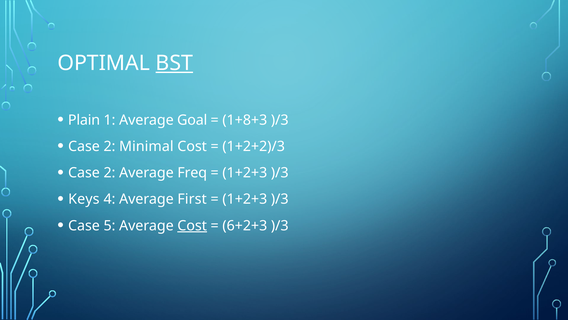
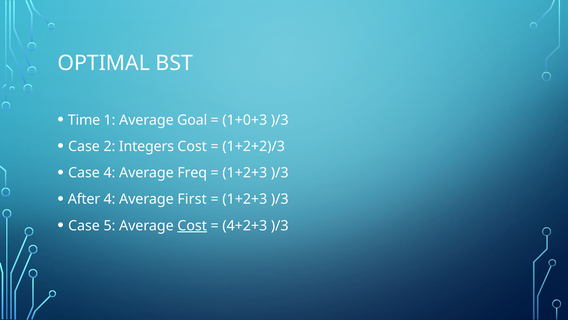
BST underline: present -> none
Plain: Plain -> Time
1+8+3: 1+8+3 -> 1+0+3
Minimal: Minimal -> Integers
2 at (109, 173): 2 -> 4
Keys: Keys -> After
6+2+3: 6+2+3 -> 4+2+3
